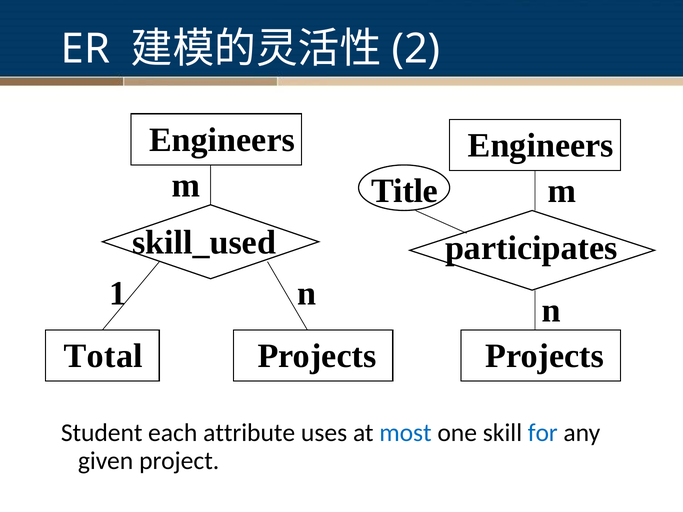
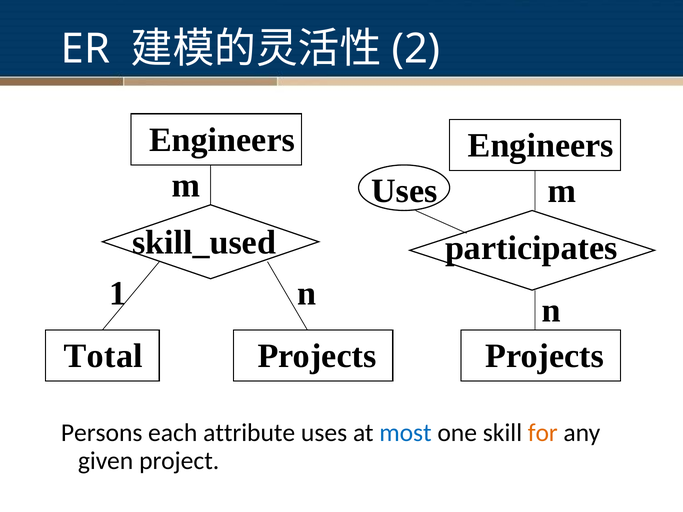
Title at (404, 191): Title -> Uses
Student: Student -> Persons
for colour: blue -> orange
